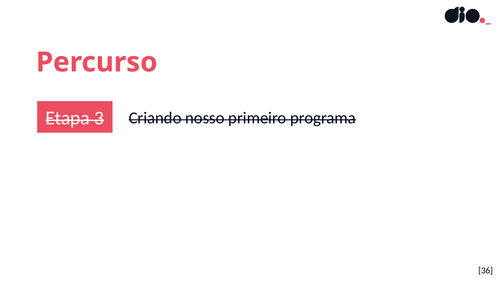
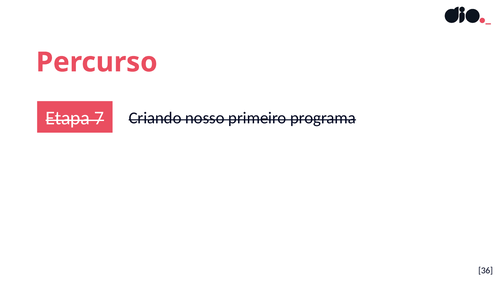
3: 3 -> 7
